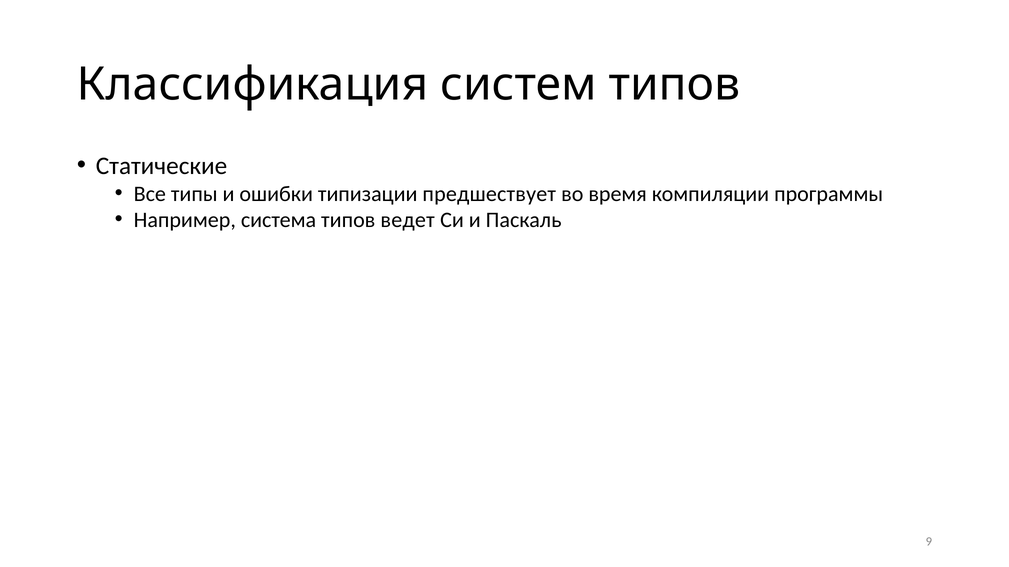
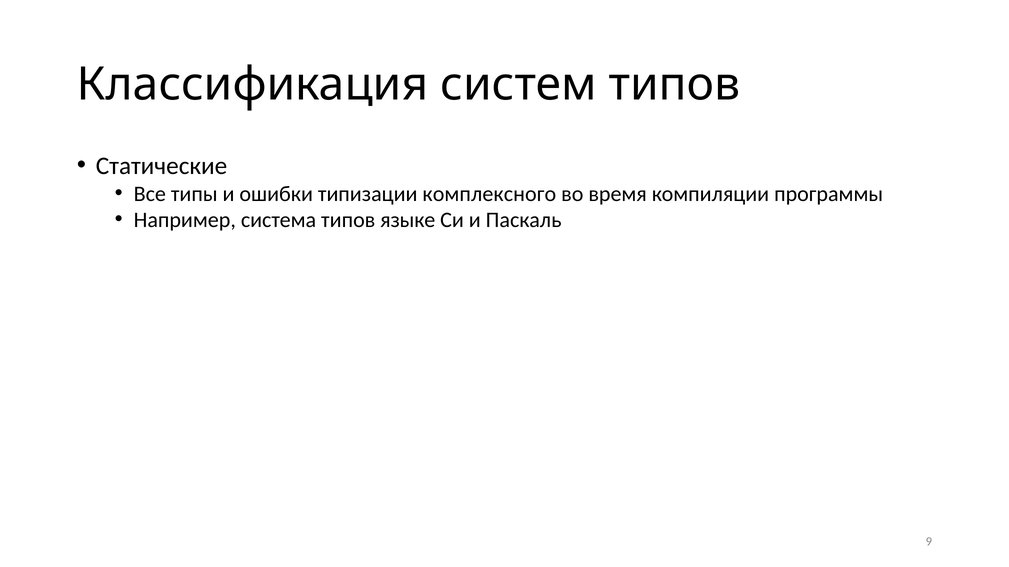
предшествует: предшествует -> комплексного
ведет: ведет -> языке
